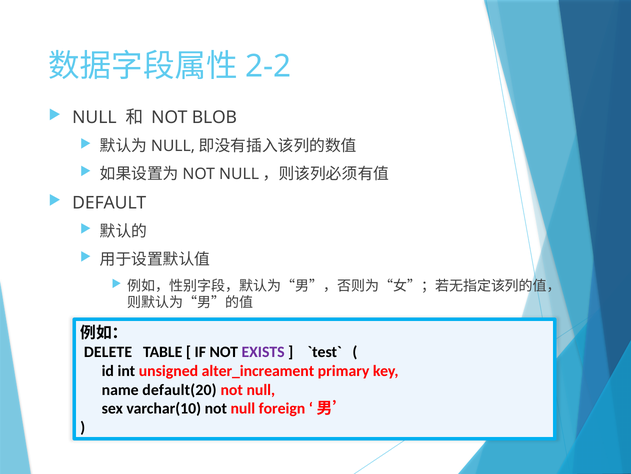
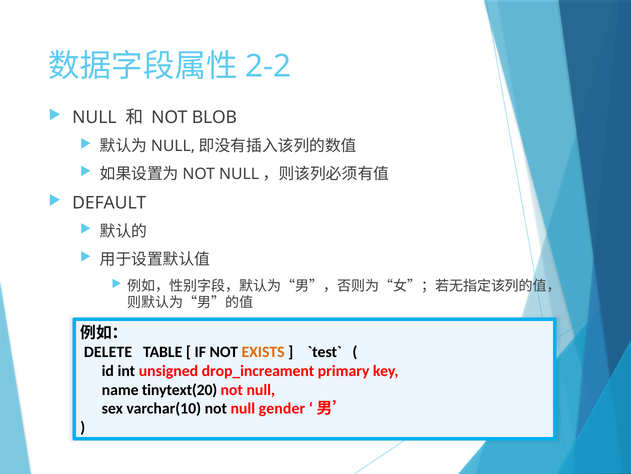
EXISTS colour: purple -> orange
alter_increament: alter_increament -> drop_increament
default(20: default(20 -> tinytext(20
foreign: foreign -> gender
